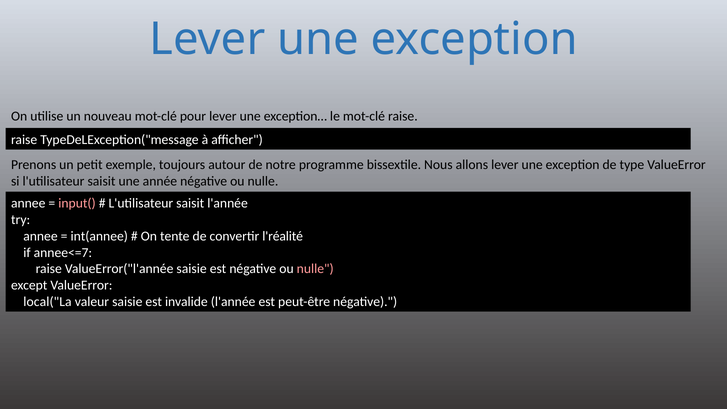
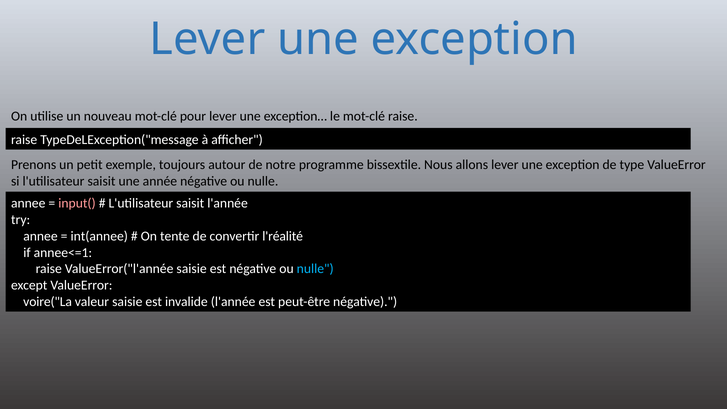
annee<=7: annee<=7 -> annee<=1
nulle at (315, 269) colour: pink -> light blue
local("La: local("La -> voire("La
